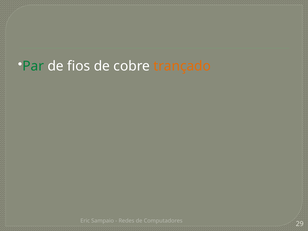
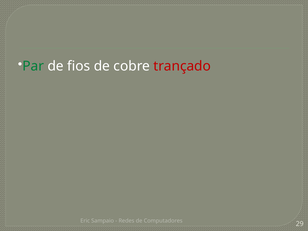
trançado colour: orange -> red
